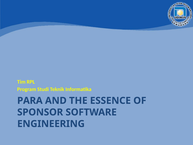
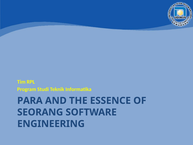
SPONSOR: SPONSOR -> SEORANG
